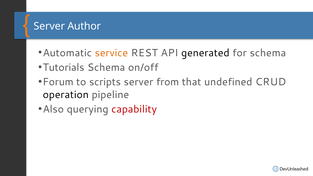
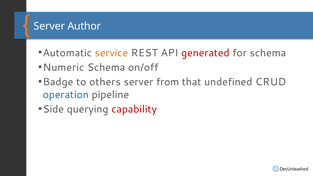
generated colour: black -> red
Tutorials: Tutorials -> Numeric
Forum: Forum -> Badge
scripts: scripts -> others
operation colour: black -> blue
Also: Also -> Side
